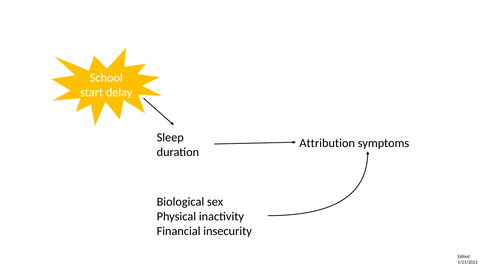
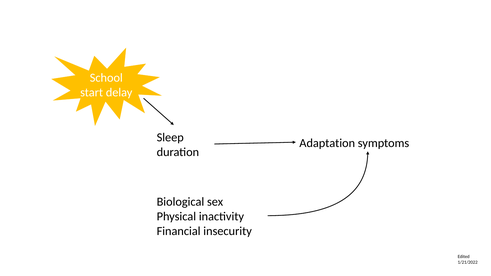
Attribution: Attribution -> Adaptation
